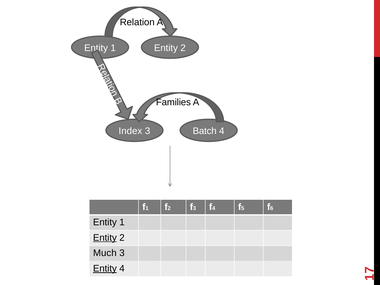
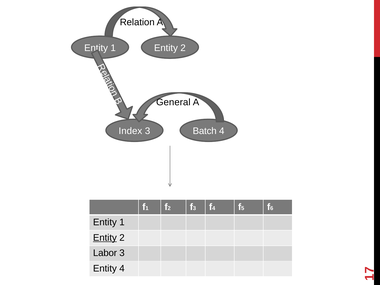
Families: Families -> General
Much: Much -> Labor
Entity at (105, 269) underline: present -> none
